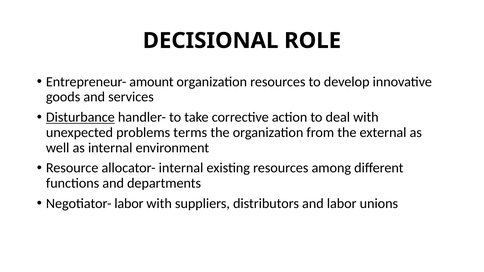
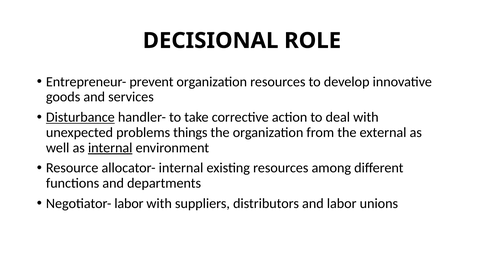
amount: amount -> prevent
terms: terms -> things
internal at (110, 148) underline: none -> present
